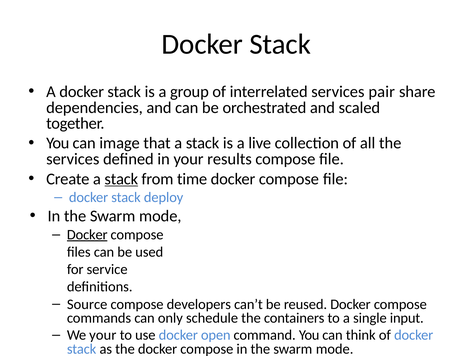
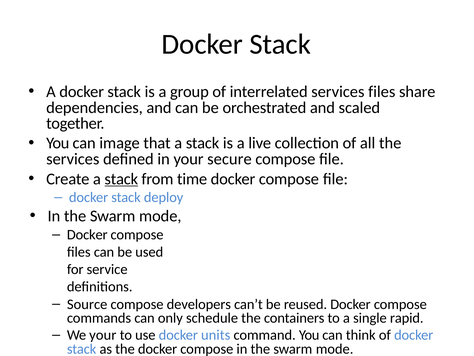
services pair: pair -> files
results: results -> secure
Docker at (87, 234) underline: present -> none
input: input -> rapid
open: open -> units
